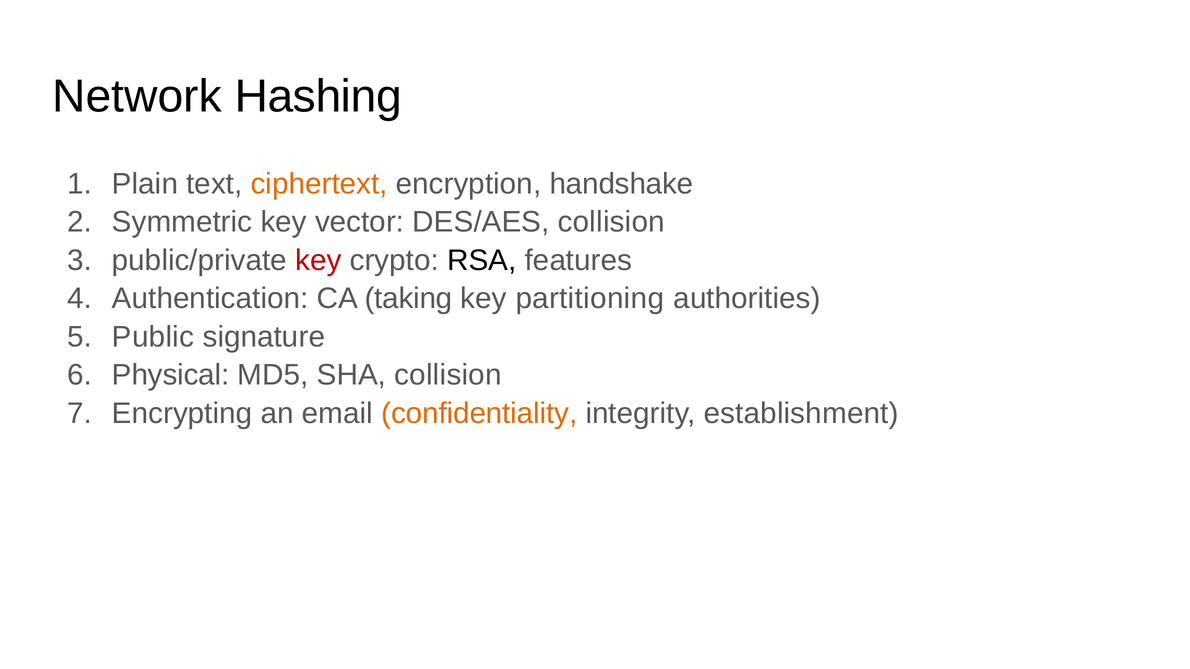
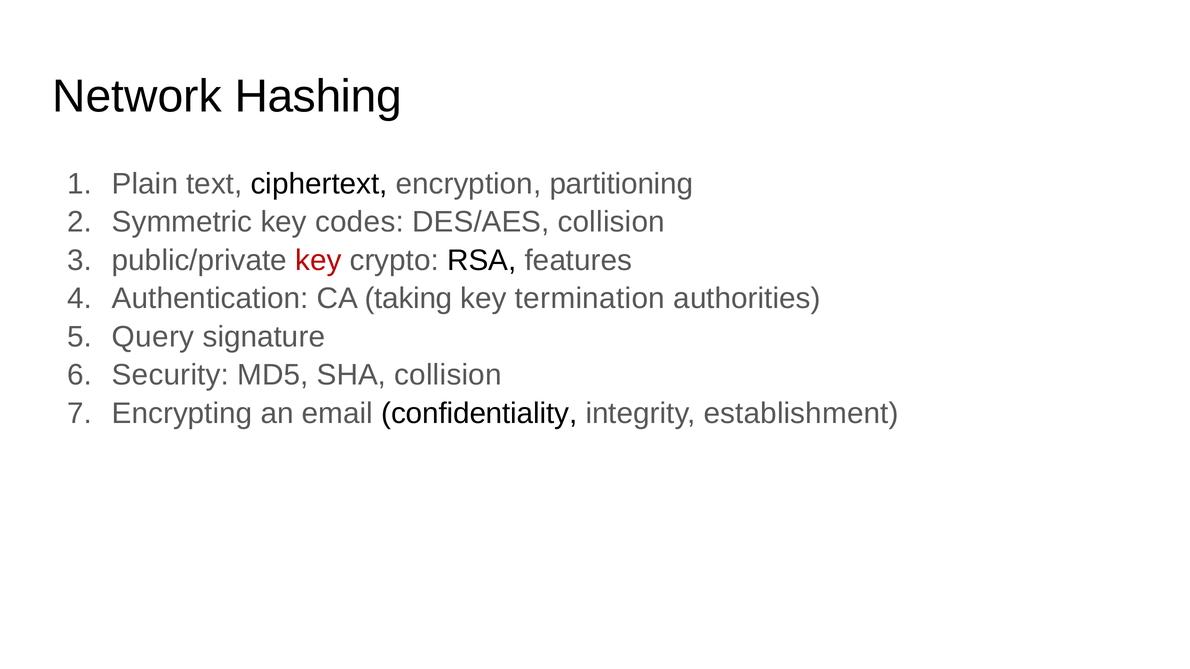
ciphertext colour: orange -> black
handshake: handshake -> partitioning
vector: vector -> codes
partitioning: partitioning -> termination
Public: Public -> Query
Physical: Physical -> Security
confidentiality colour: orange -> black
